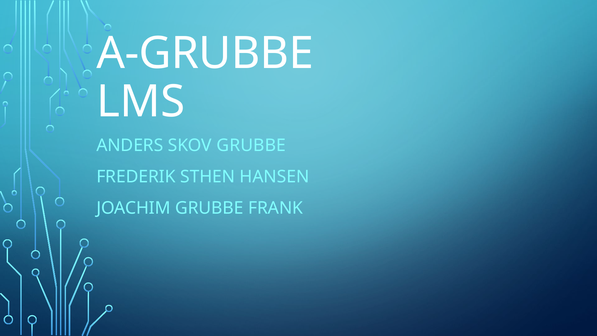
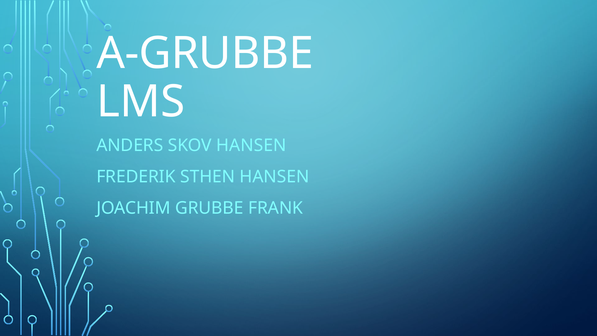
SKOV GRUBBE: GRUBBE -> HANSEN
